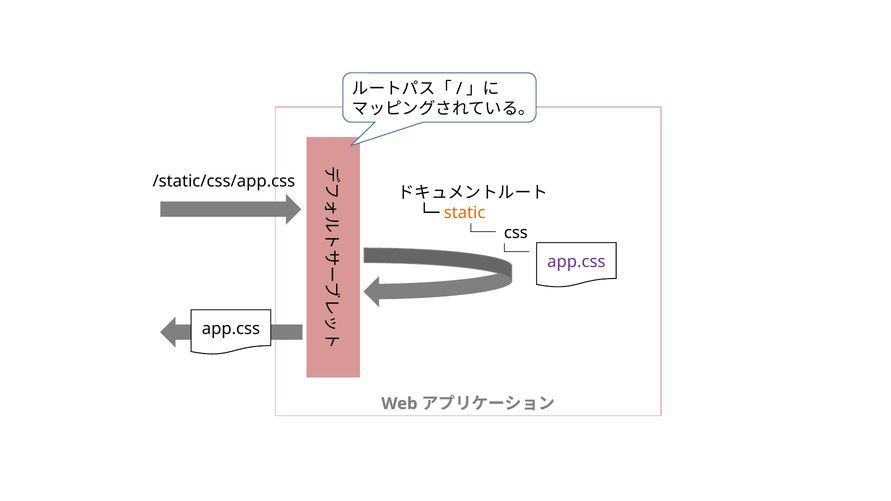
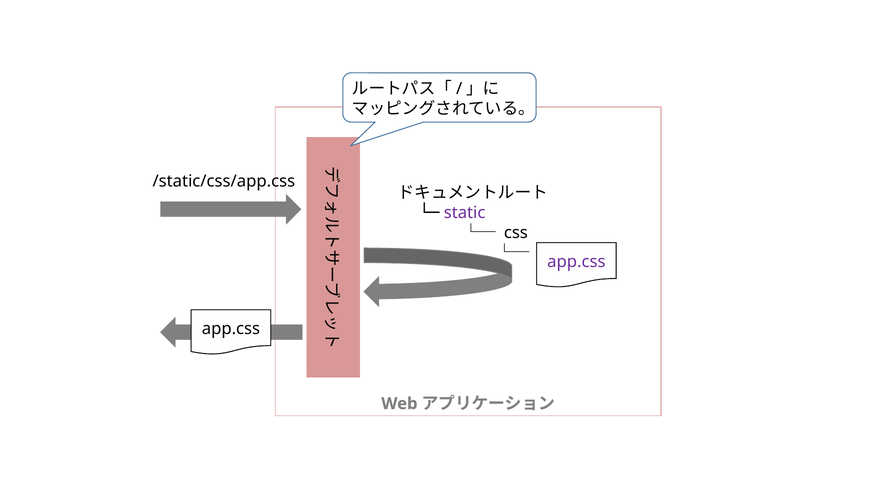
static colour: orange -> purple
